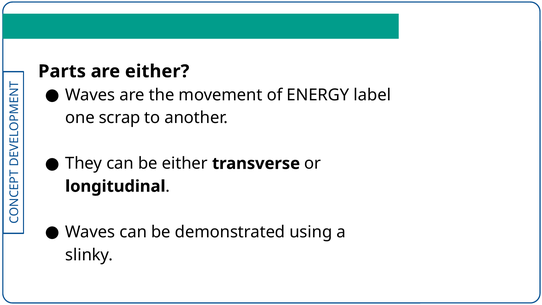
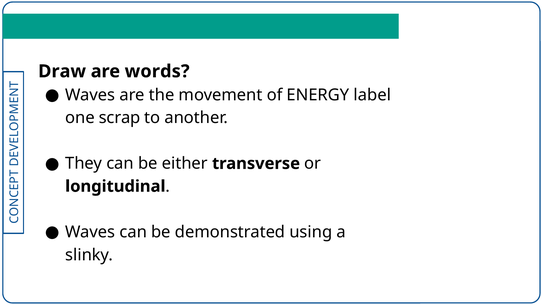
Parts: Parts -> Draw
are either: either -> words
